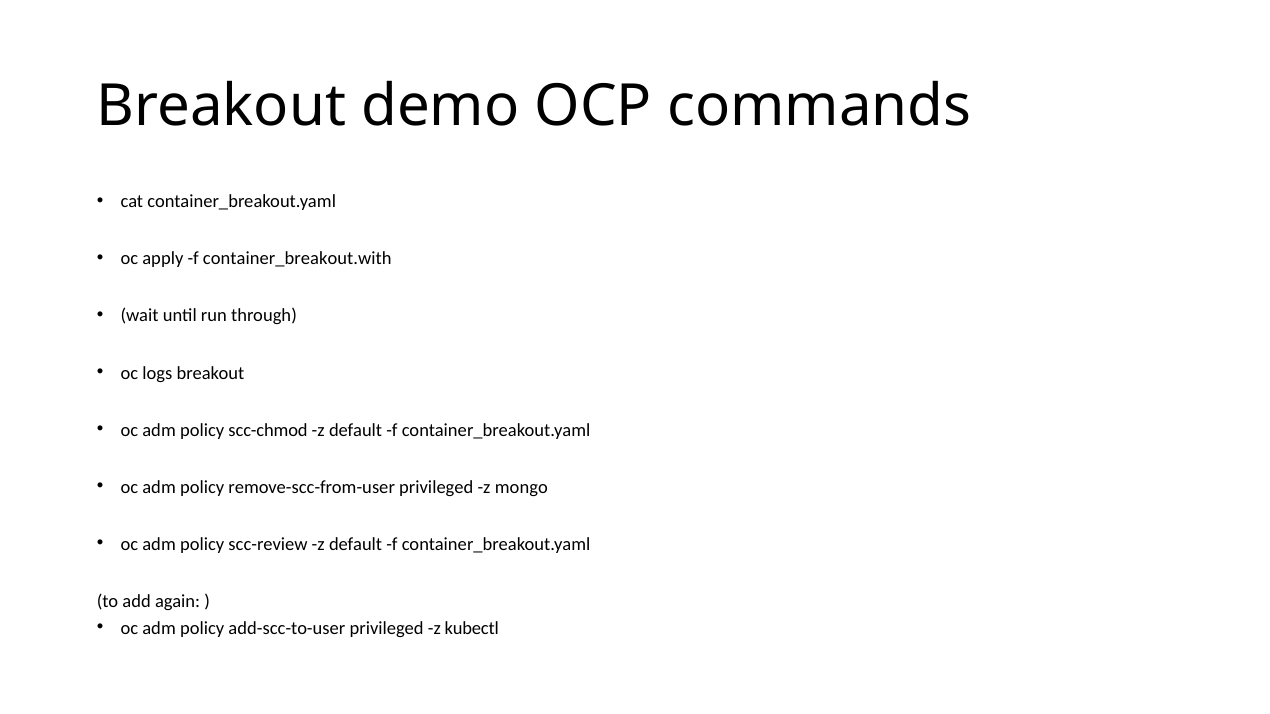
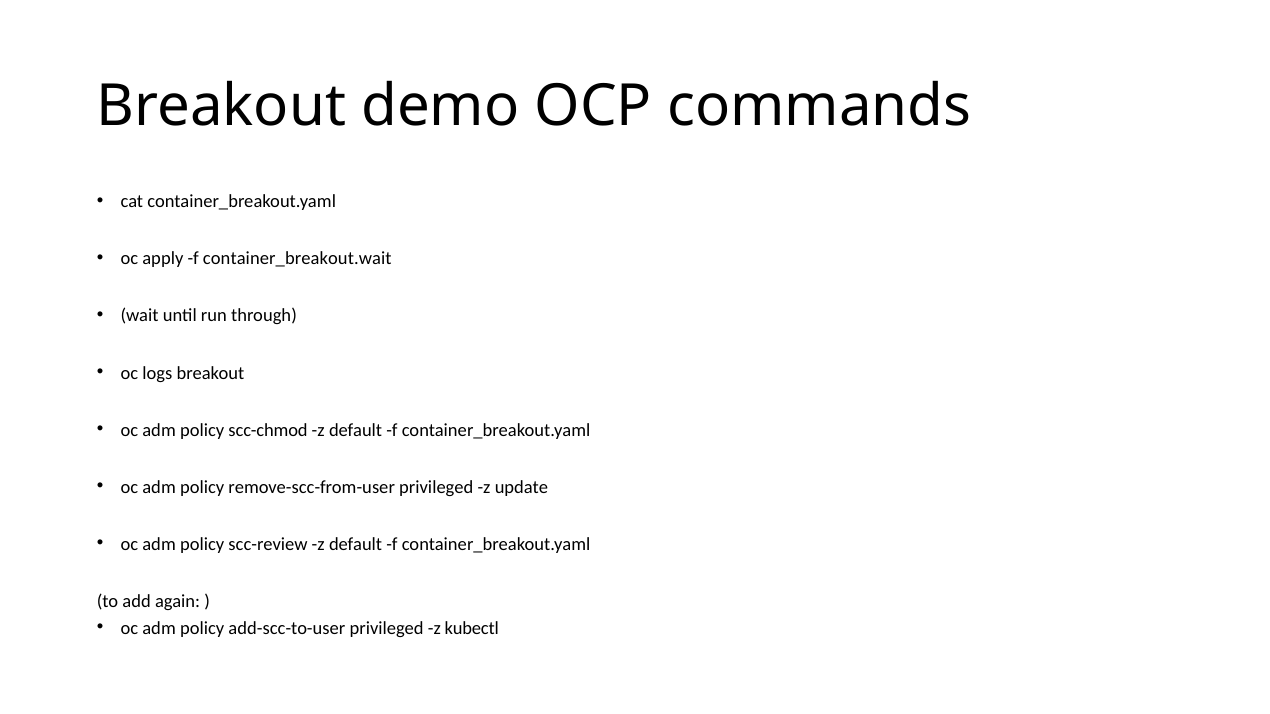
container_breakout.with: container_breakout.with -> container_breakout.wait
mongo: mongo -> update
